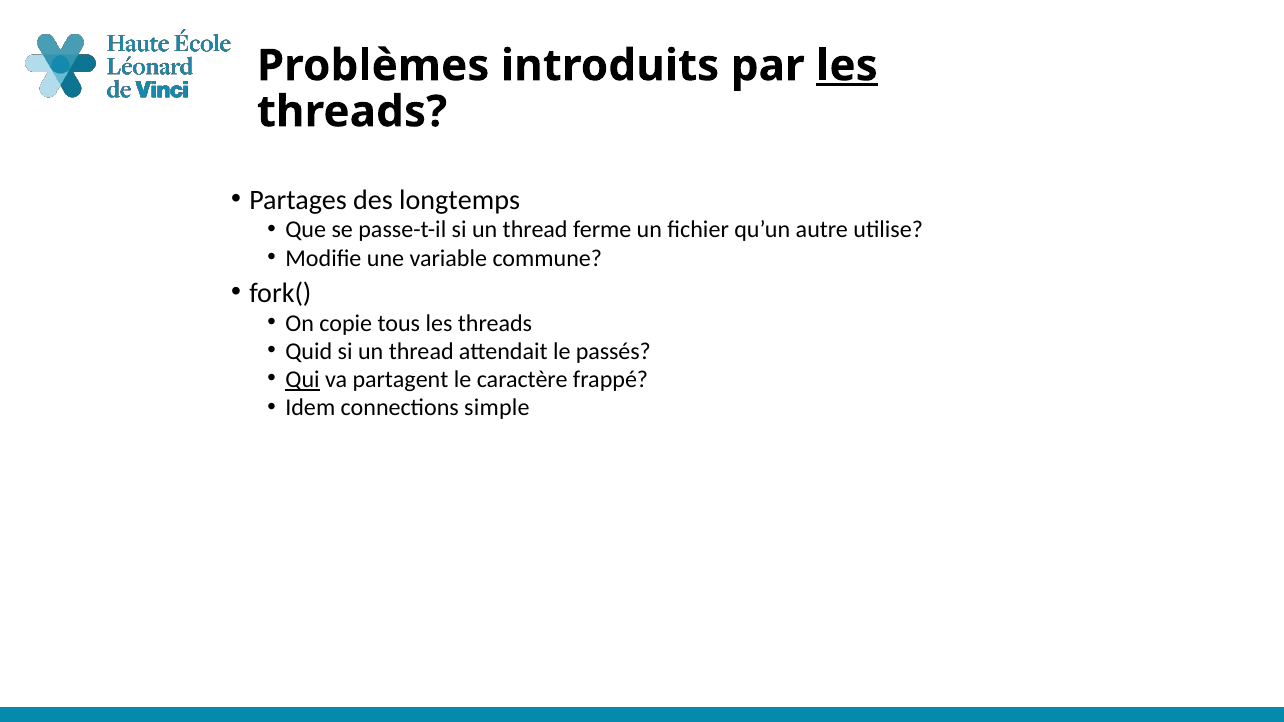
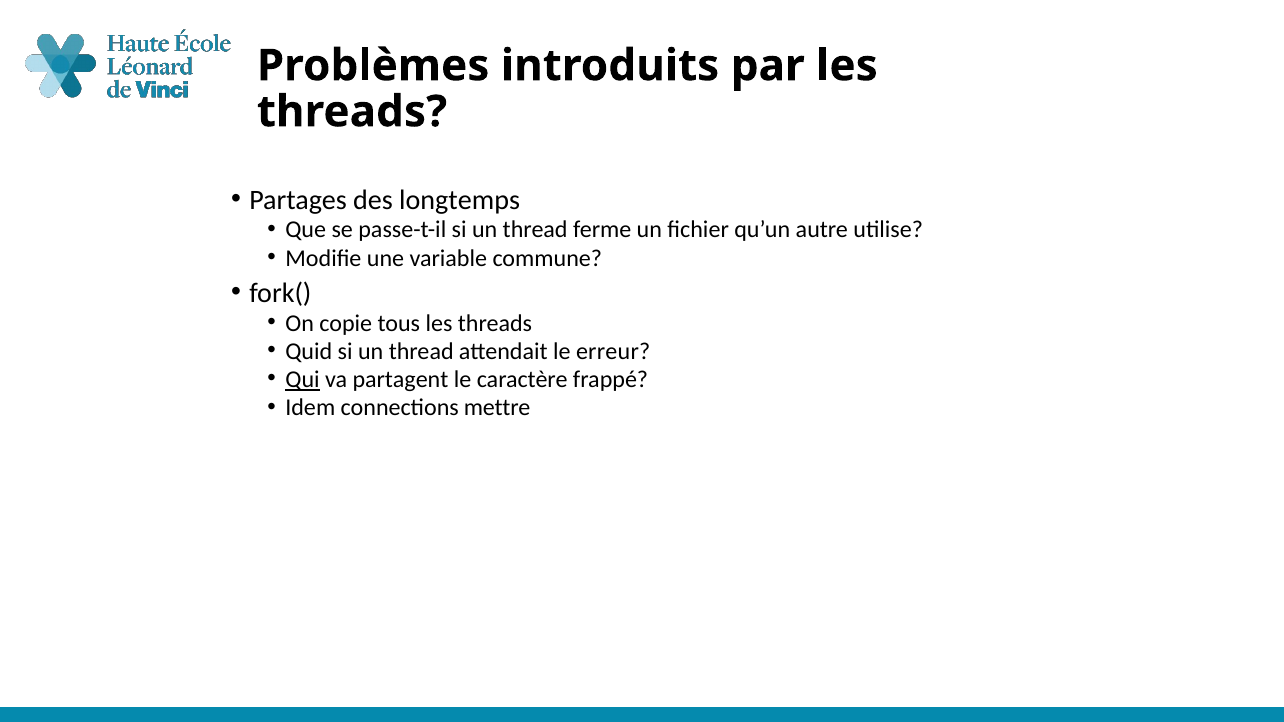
les at (847, 66) underline: present -> none
passés: passés -> erreur
simple: simple -> mettre
